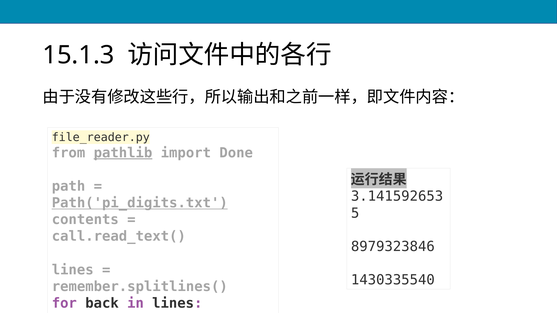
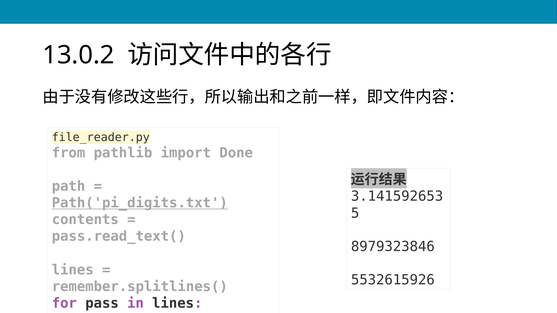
15.1.3: 15.1.3 -> 13.0.2
pathlib underline: present -> none
call.read_text(: call.read_text( -> pass.read_text(
1430335540: 1430335540 -> 5532615926
back: back -> pass
